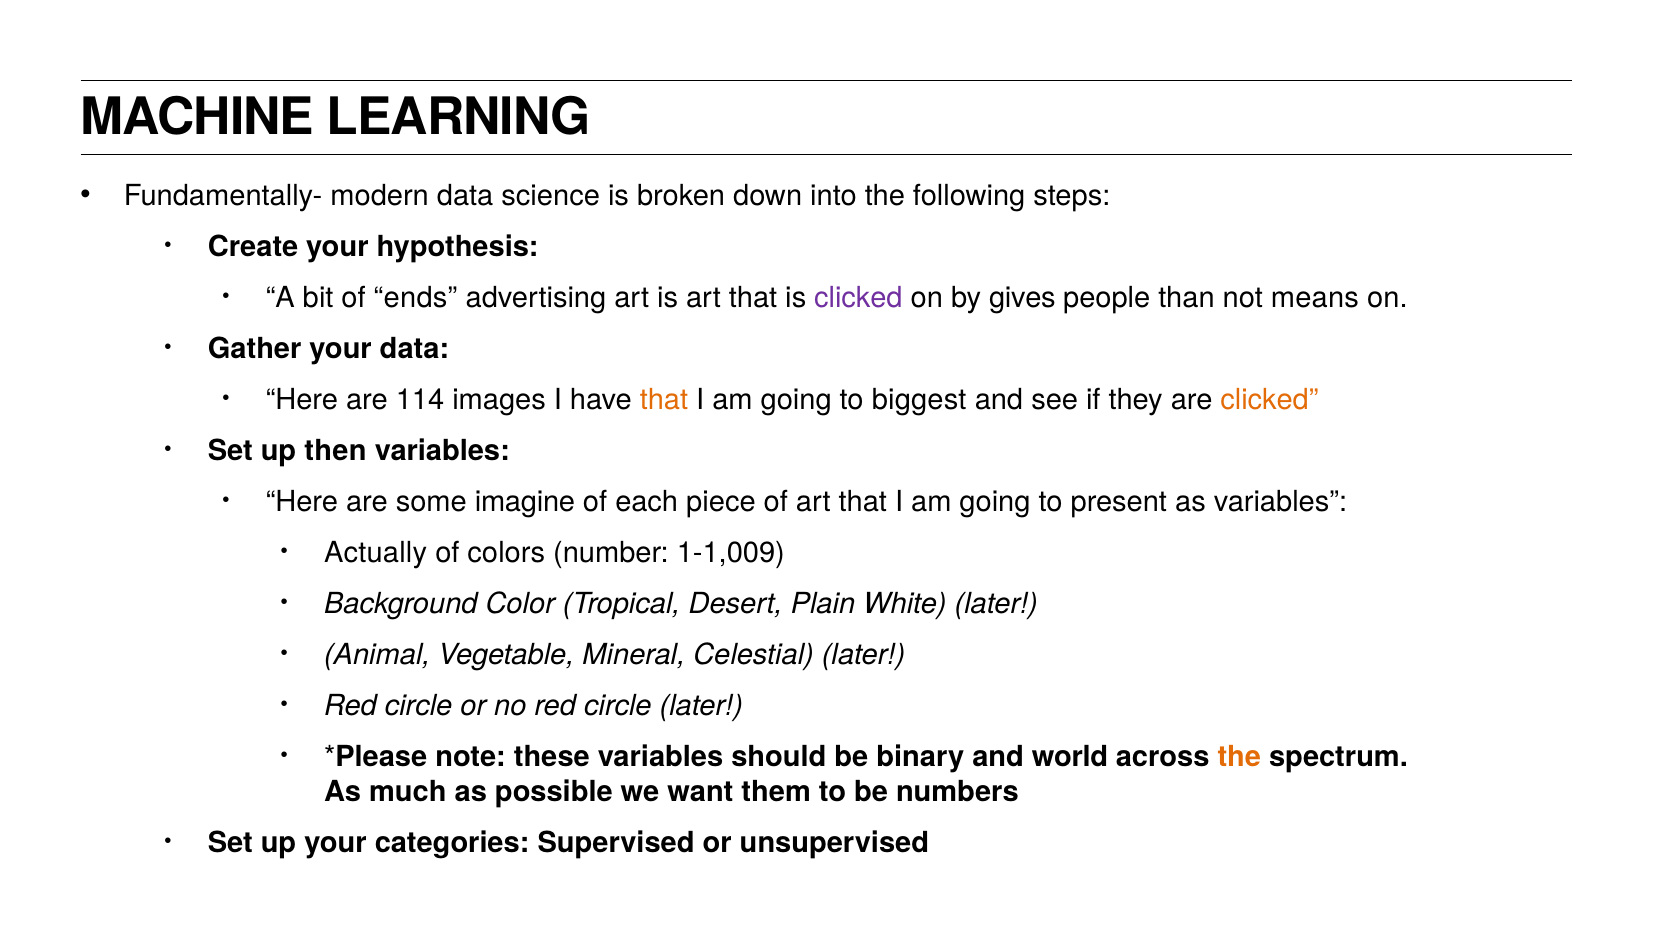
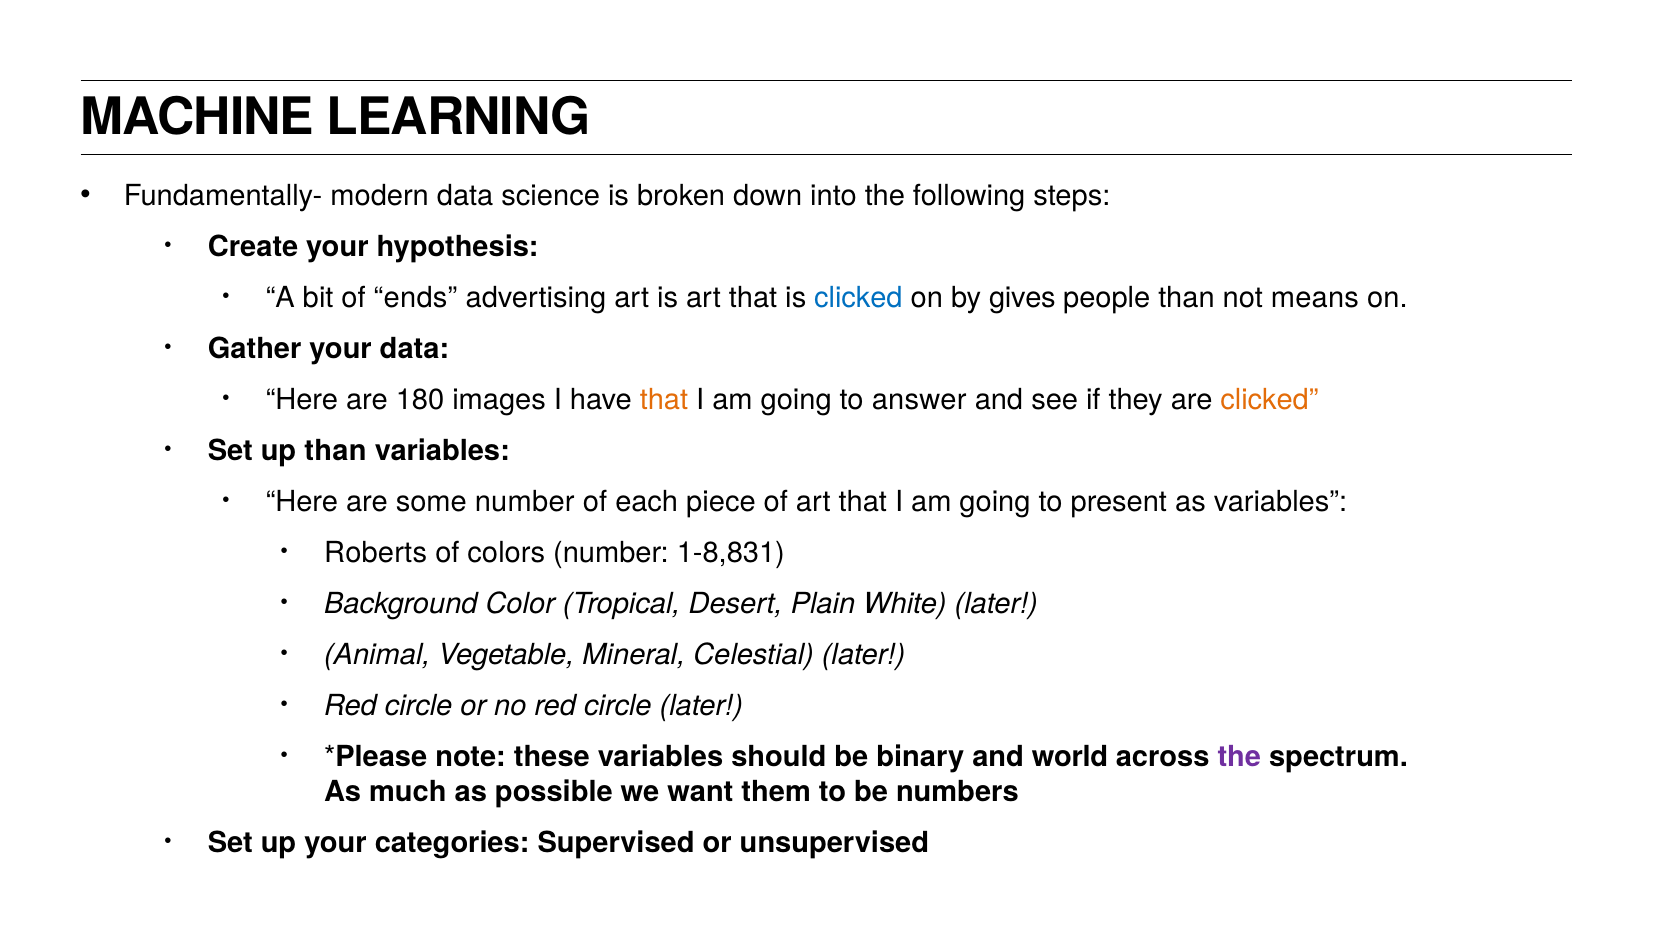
clicked at (858, 298) colour: purple -> blue
114: 114 -> 180
biggest: biggest -> answer
up then: then -> than
some imagine: imagine -> number
Actually: Actually -> Roberts
1-1,009: 1-1,009 -> 1-8,831
the at (1239, 757) colour: orange -> purple
